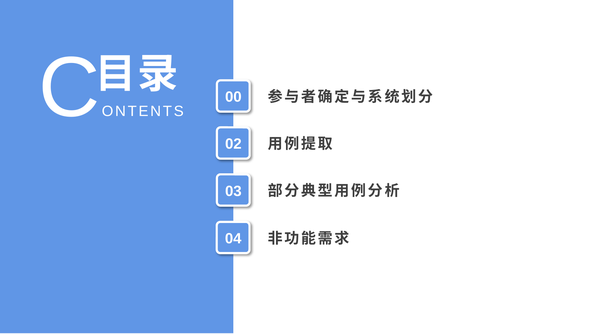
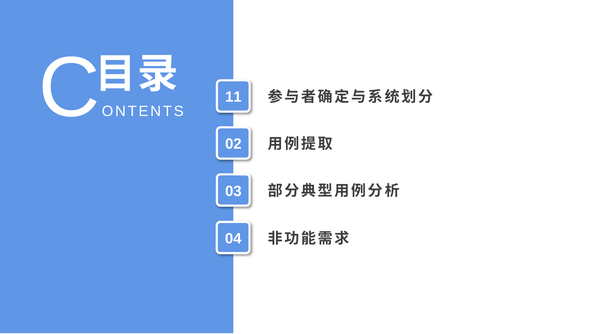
00: 00 -> 11
